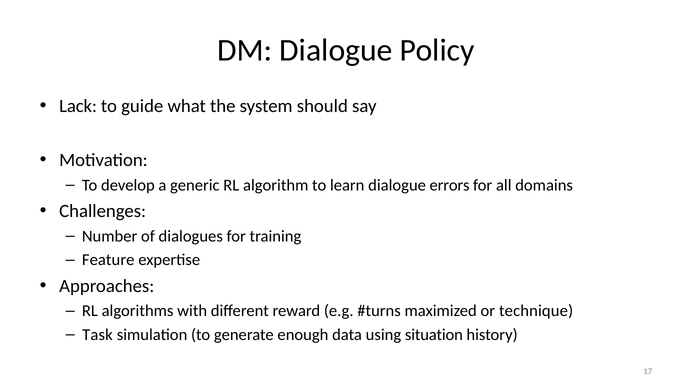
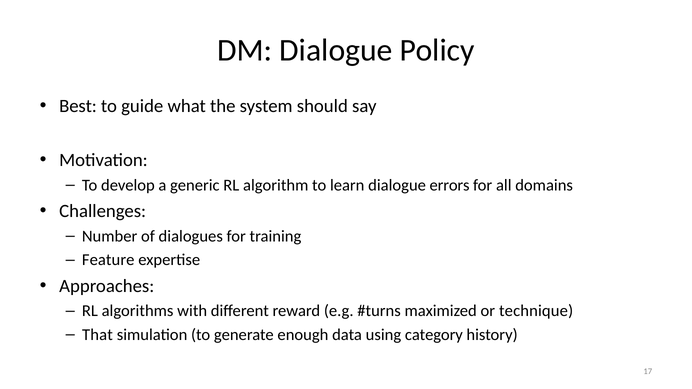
Lack: Lack -> Best
Task: Task -> That
situation: situation -> category
